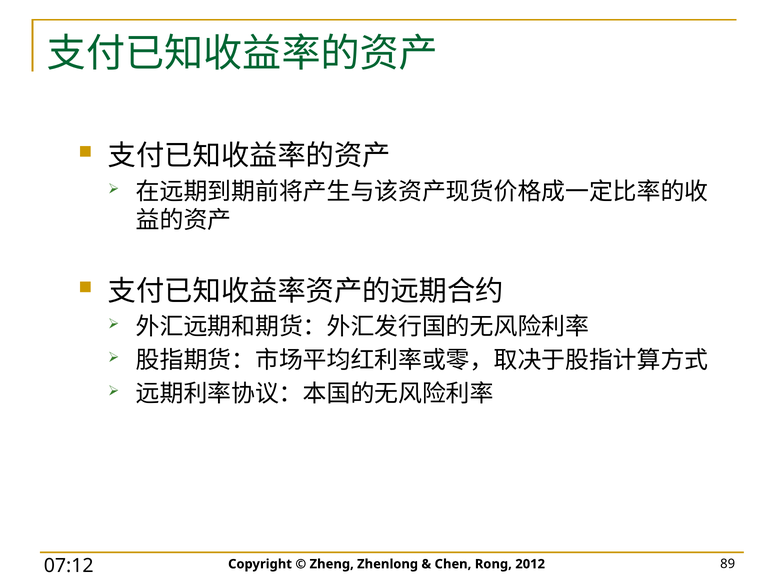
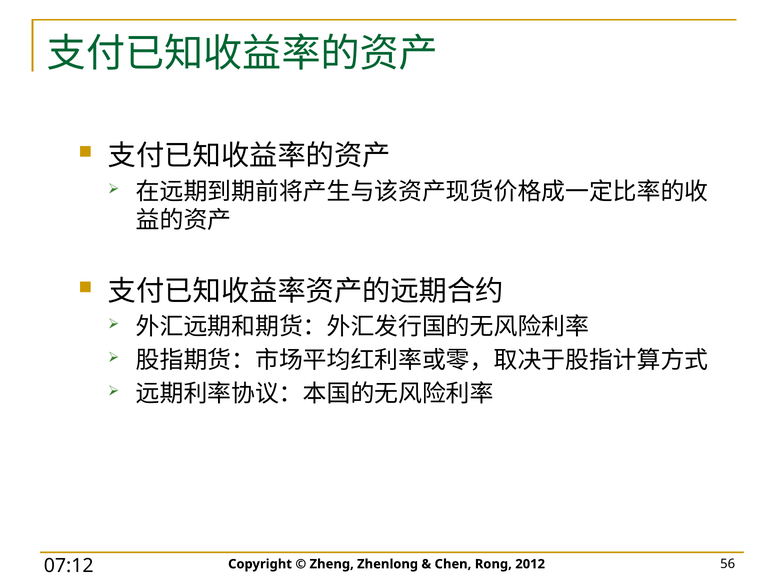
89: 89 -> 56
